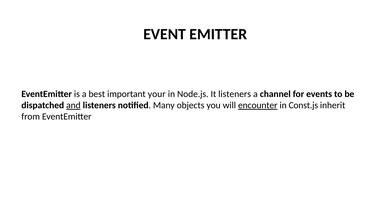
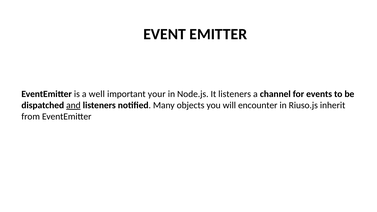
best: best -> well
encounter underline: present -> none
Const.js: Const.js -> Riuso.js
